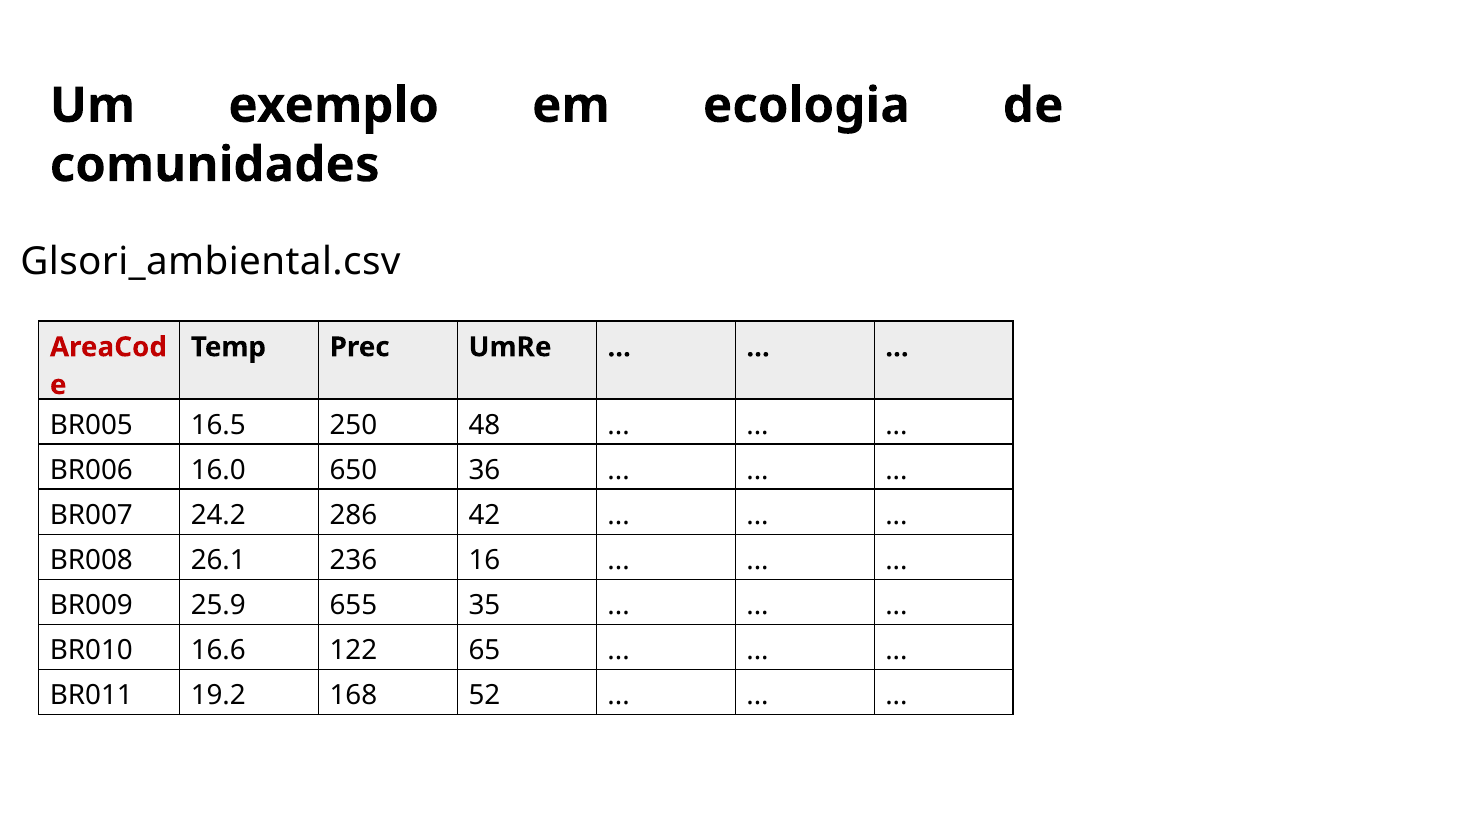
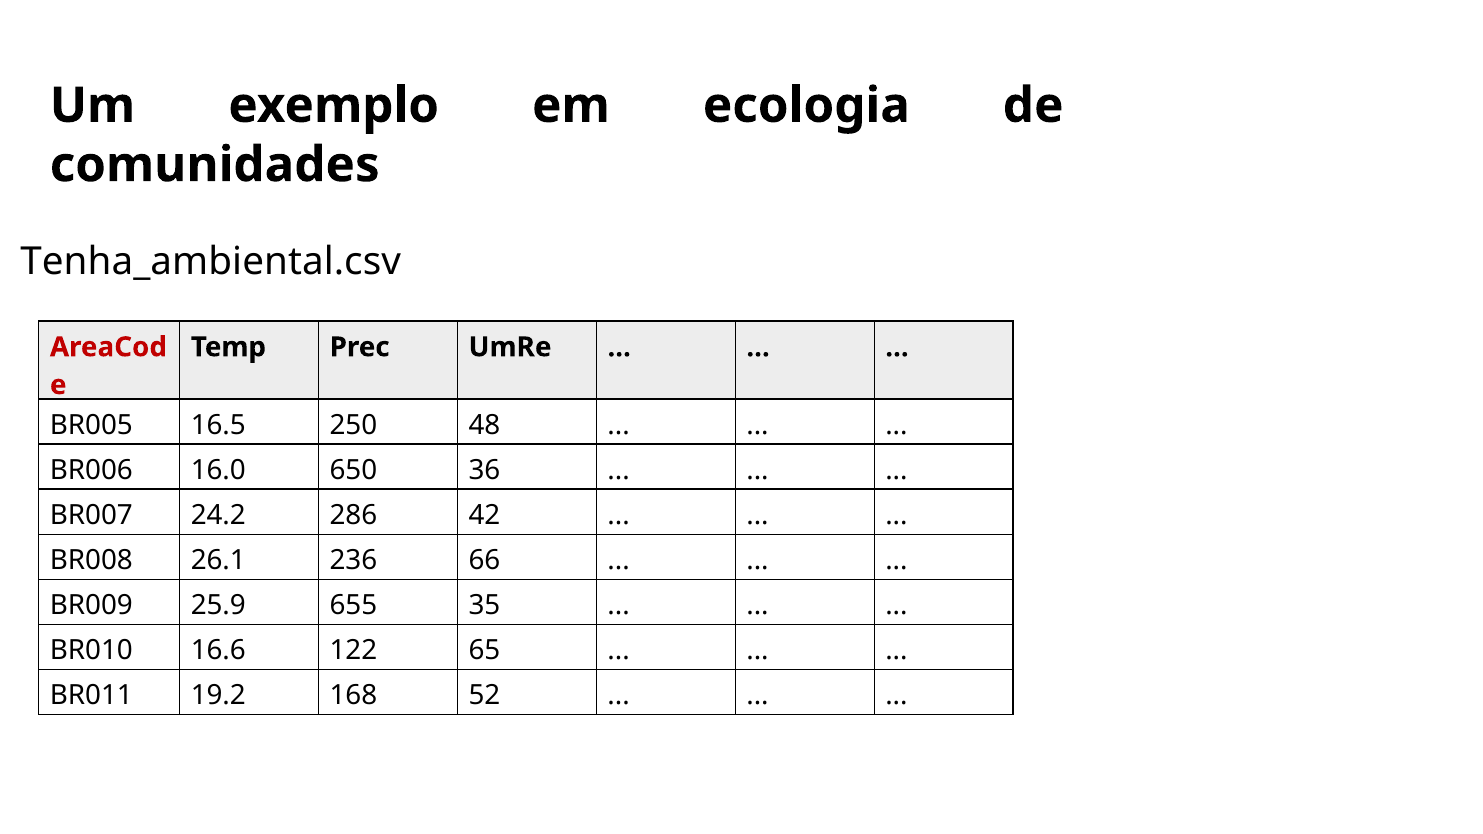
Glsori_ambiental.csv: Glsori_ambiental.csv -> Tenha_ambiental.csv
16: 16 -> 66
